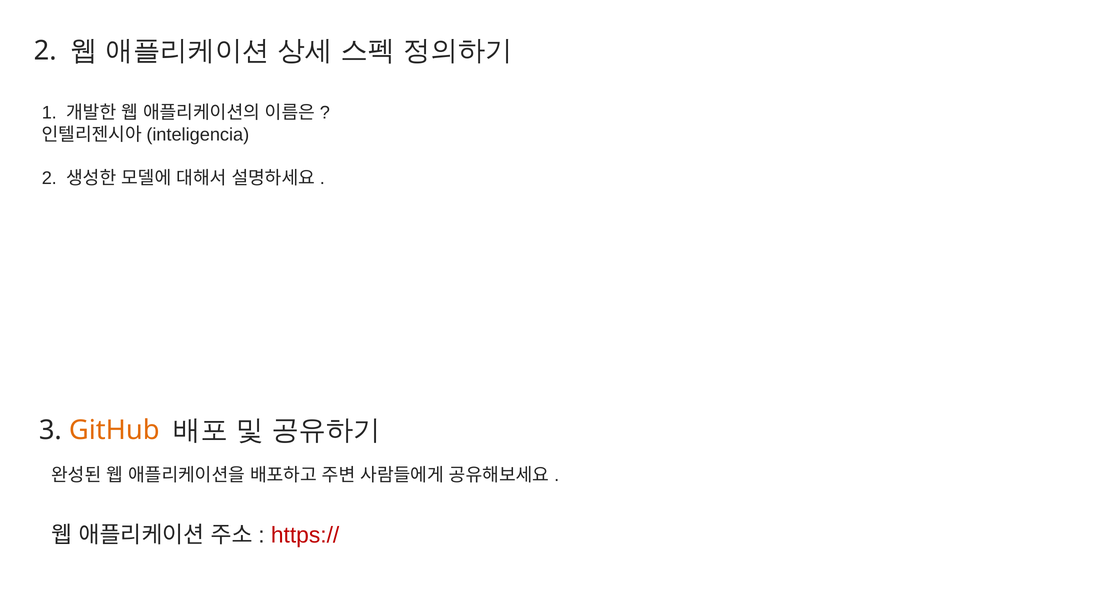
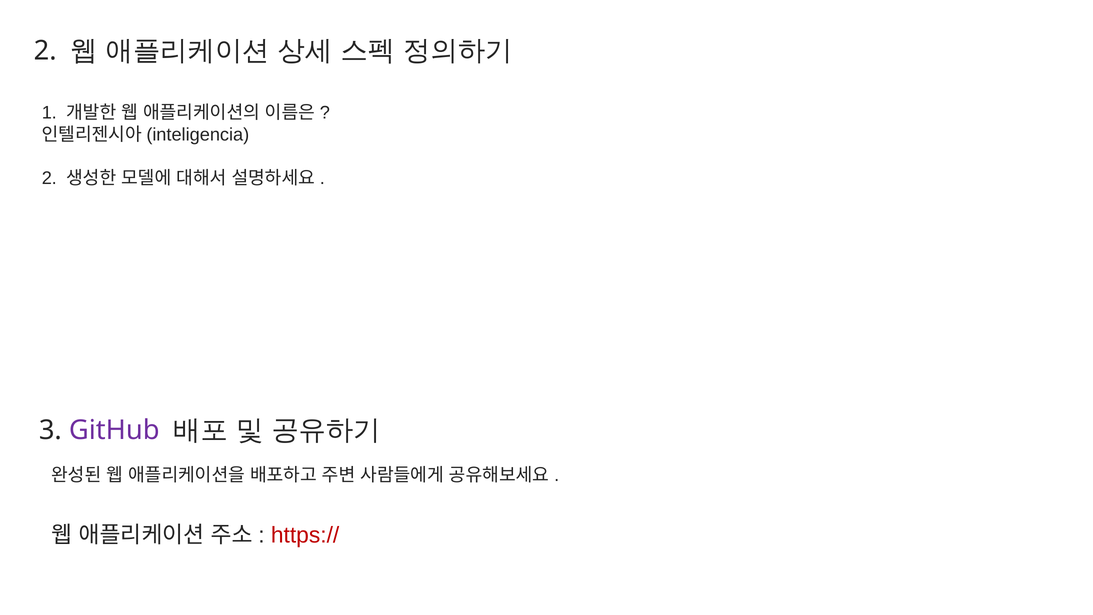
GitHub colour: orange -> purple
